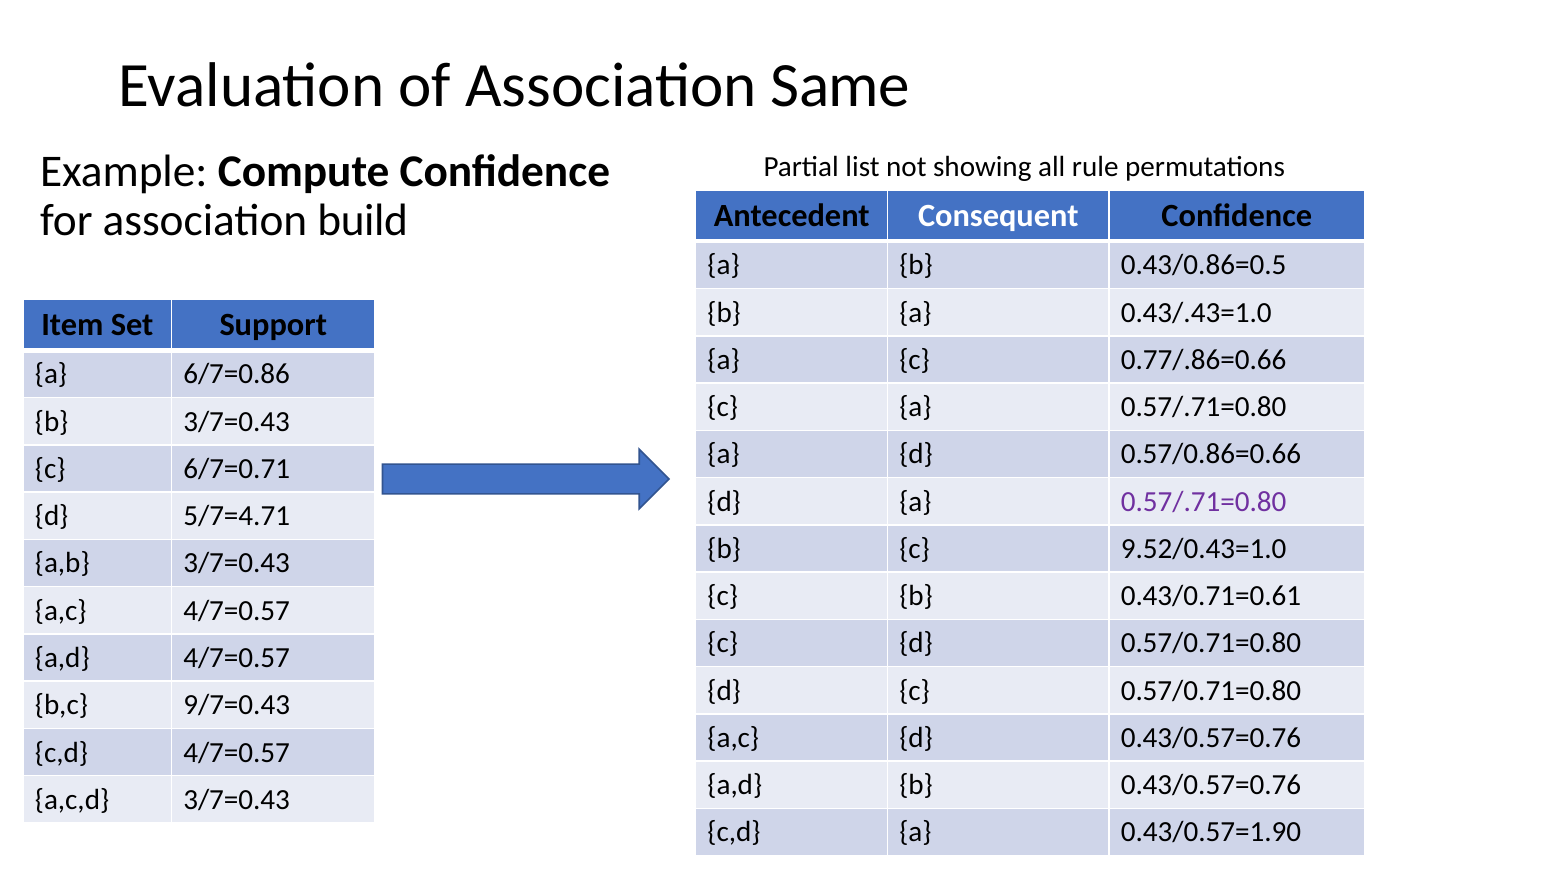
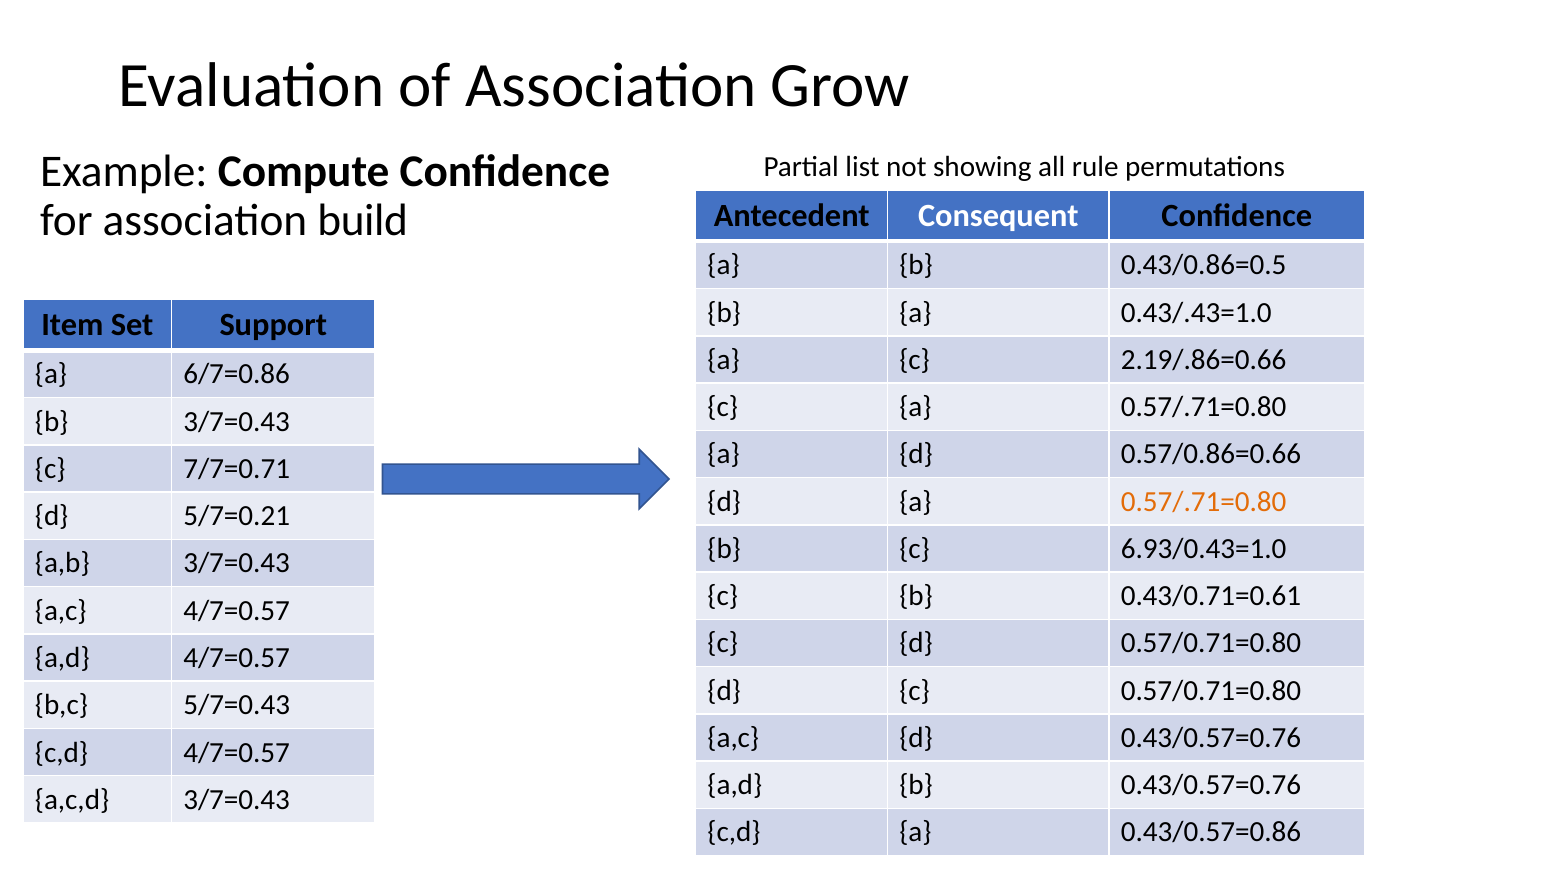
Same: Same -> Grow
0.77/.86=0.66: 0.77/.86=0.66 -> 2.19/.86=0.66
6/7=0.71: 6/7=0.71 -> 7/7=0.71
0.57/.71=0.80 at (1204, 502) colour: purple -> orange
5/7=4.71: 5/7=4.71 -> 5/7=0.21
9.52/0.43=1.0: 9.52/0.43=1.0 -> 6.93/0.43=1.0
9/7=0.43: 9/7=0.43 -> 5/7=0.43
0.43/0.57=1.90: 0.43/0.57=1.90 -> 0.43/0.57=0.86
